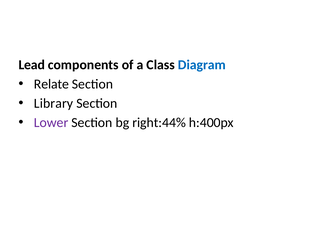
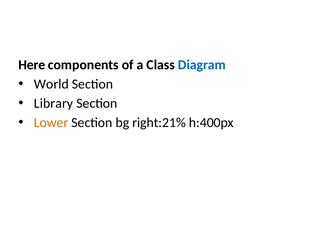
Lead: Lead -> Here
Relate: Relate -> World
Lower colour: purple -> orange
right:44%: right:44% -> right:21%
